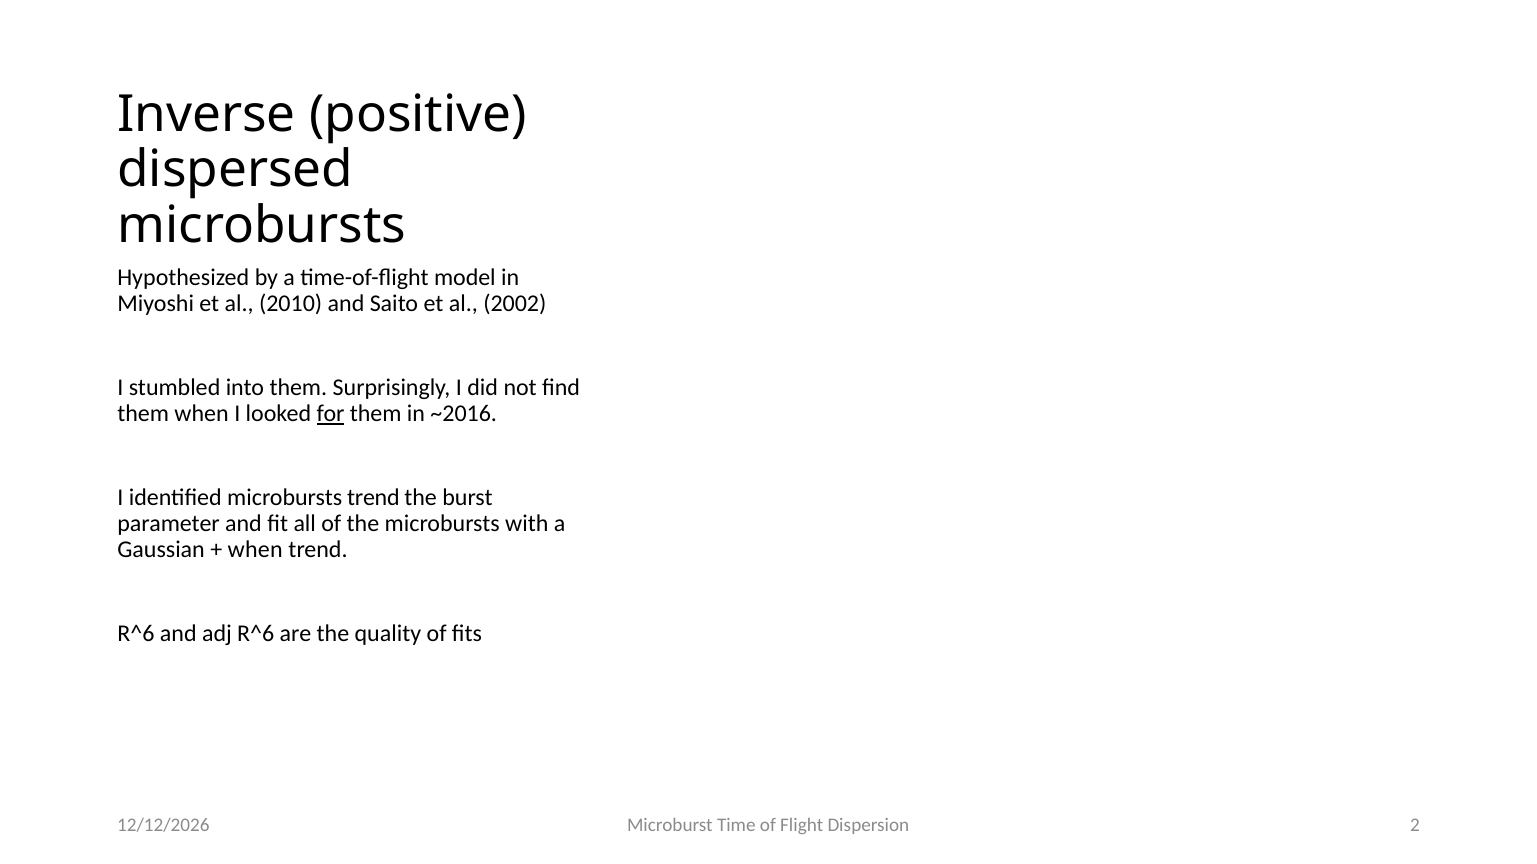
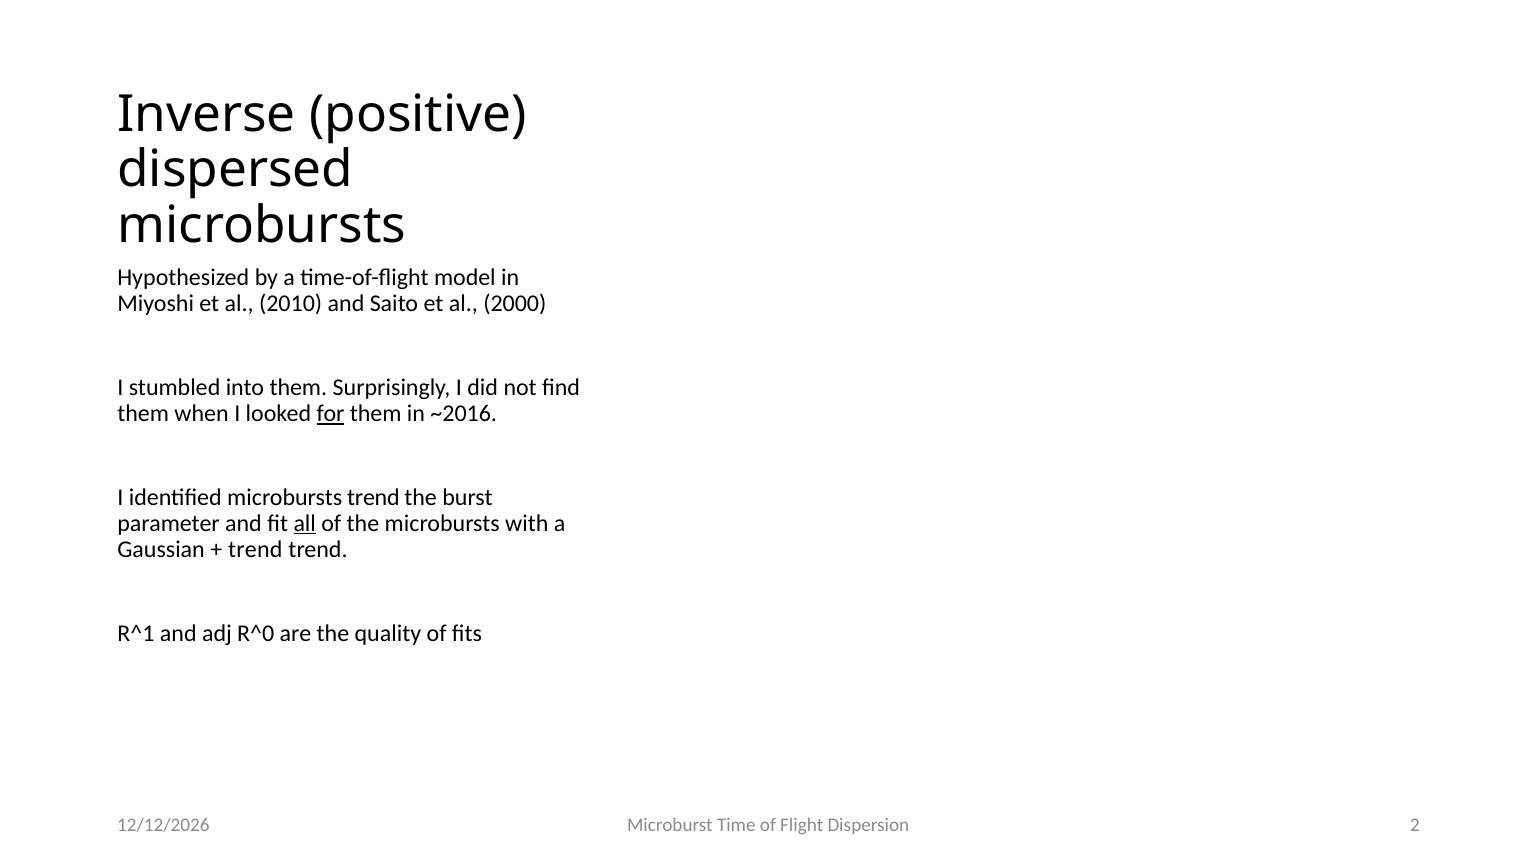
2002: 2002 -> 2000
all underline: none -> present
when at (255, 550): when -> trend
R^6 at (136, 634): R^6 -> R^1
adj R^6: R^6 -> R^0
